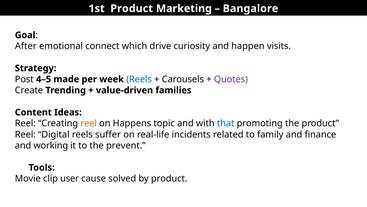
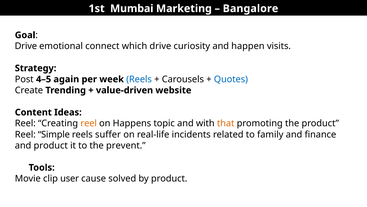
1st Product: Product -> Mumbai
After at (26, 46): After -> Drive
made: made -> again
Quotes colour: purple -> blue
families: families -> website
that colour: blue -> orange
Digital: Digital -> Simple
and working: working -> product
